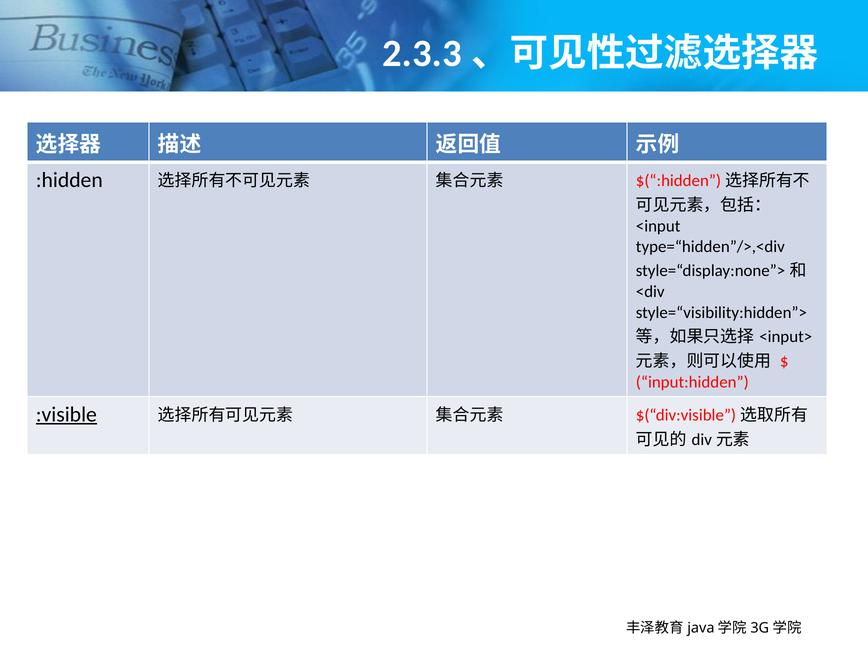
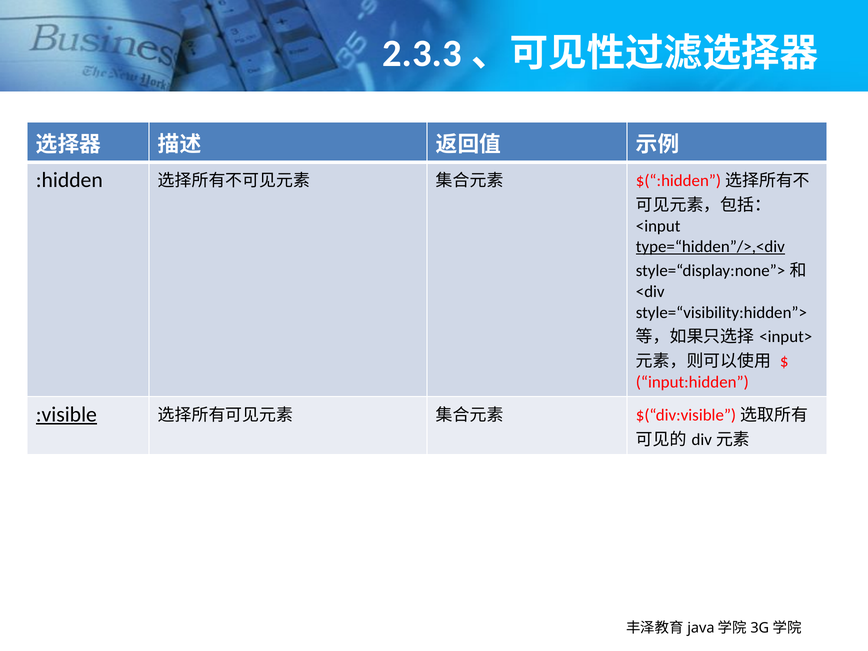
type=“hidden”/>,<div underline: none -> present
